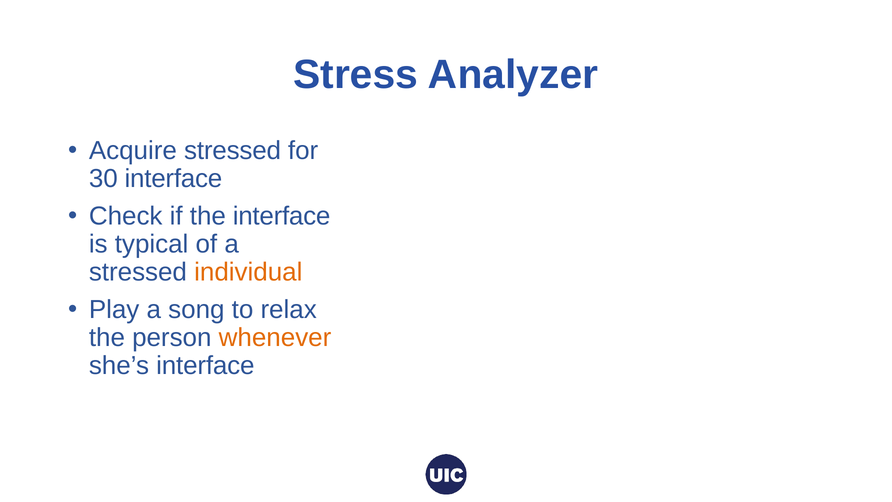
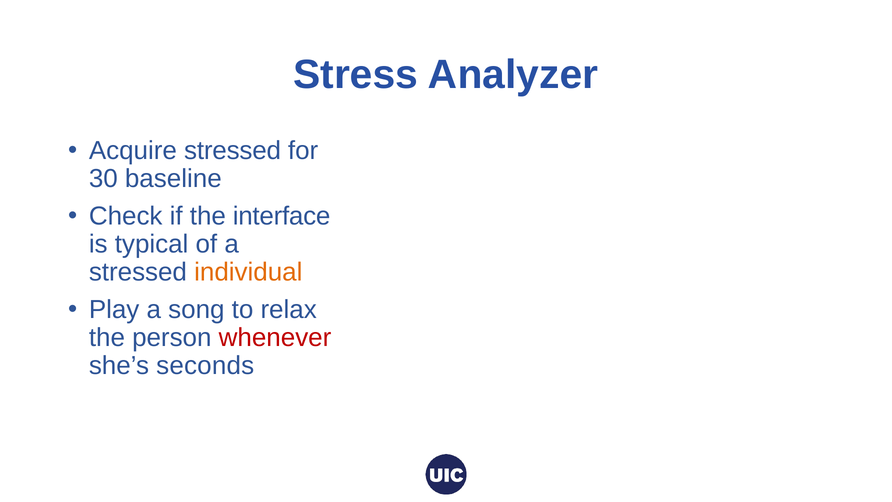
30 interface: interface -> baseline
whenever colour: orange -> red
she’s interface: interface -> seconds
